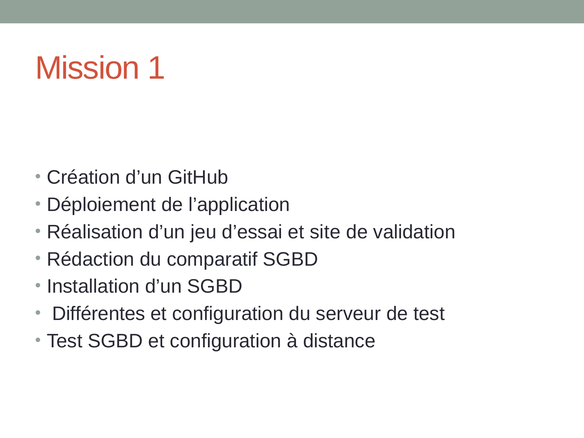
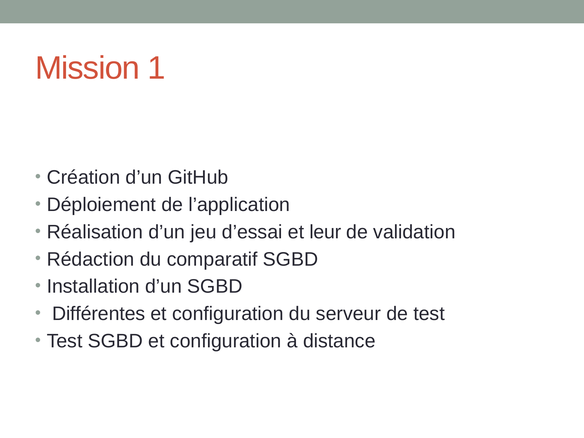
site: site -> leur
